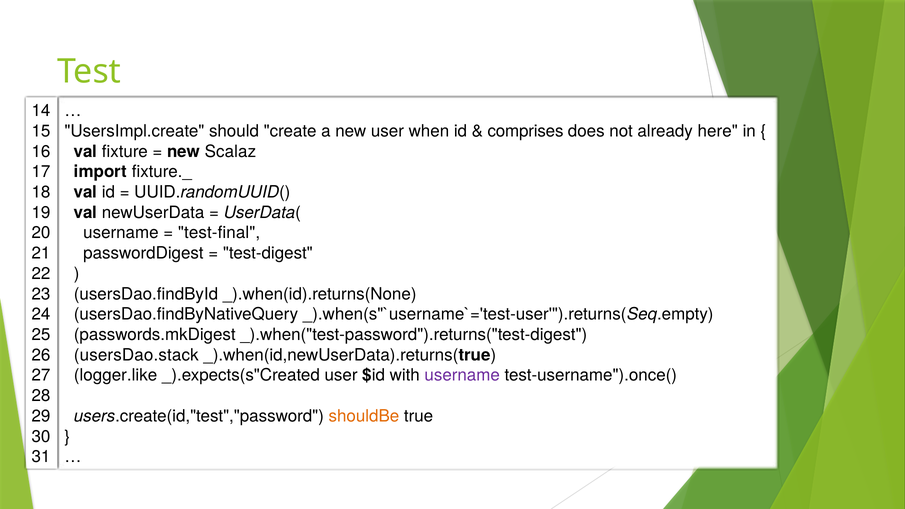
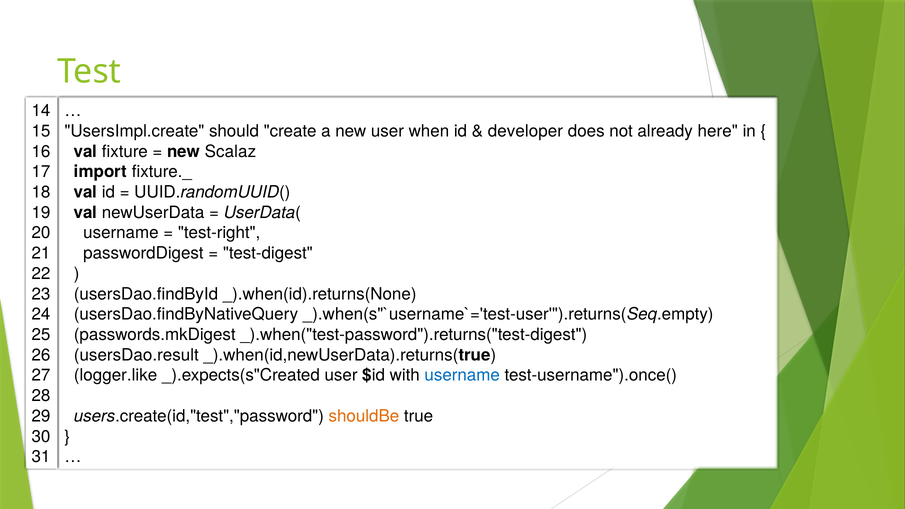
comprises: comprises -> developer
test-final: test-final -> test-right
usersDao.stack: usersDao.stack -> usersDao.result
username at (462, 375) colour: purple -> blue
